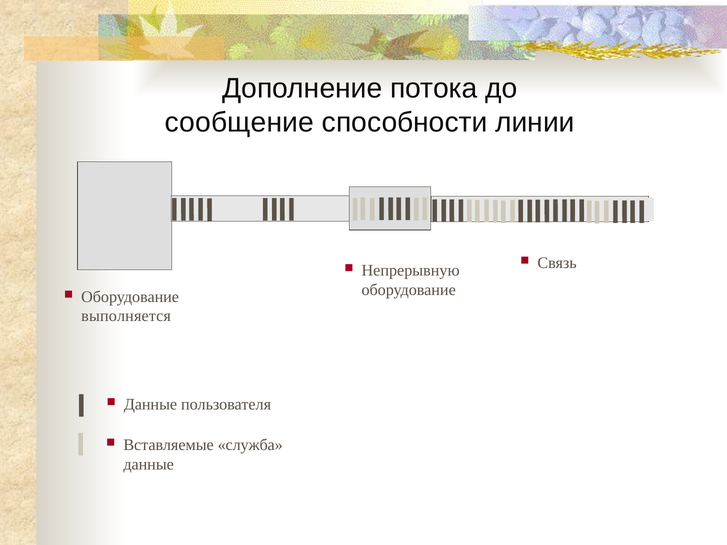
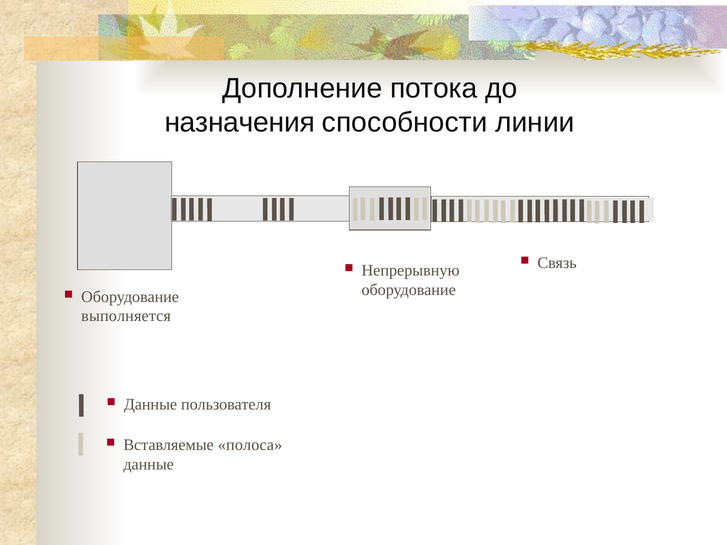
сообщение: сообщение -> назначения
служба: служба -> полоса
